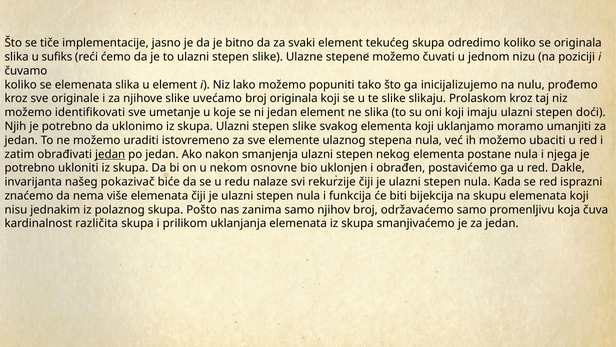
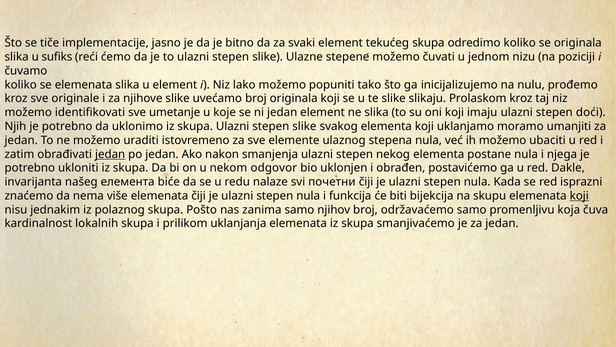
osnovne: osnovne -> odgovor
pokazivač: pokazivač -> елемента
rekurzije: rekurzije -> почетни
koji at (579, 196) underline: none -> present
različita: različita -> lokalnih
